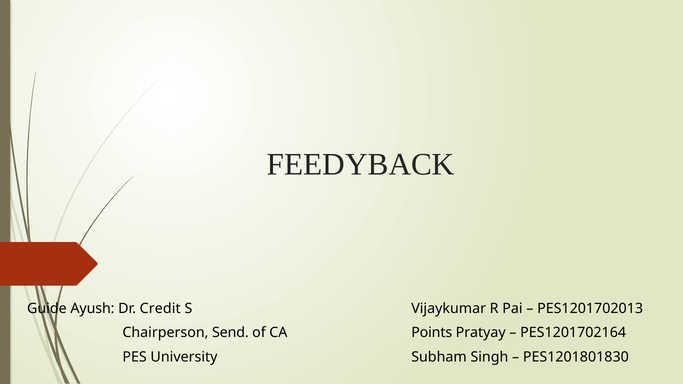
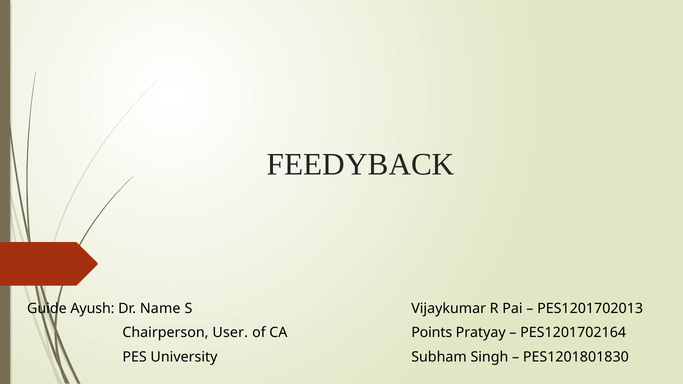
Credit: Credit -> Name
Send: Send -> User
